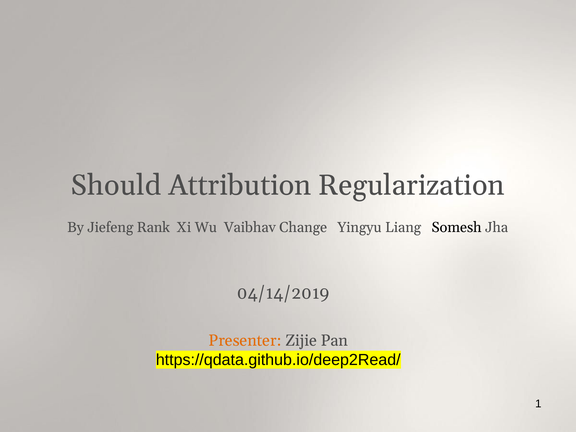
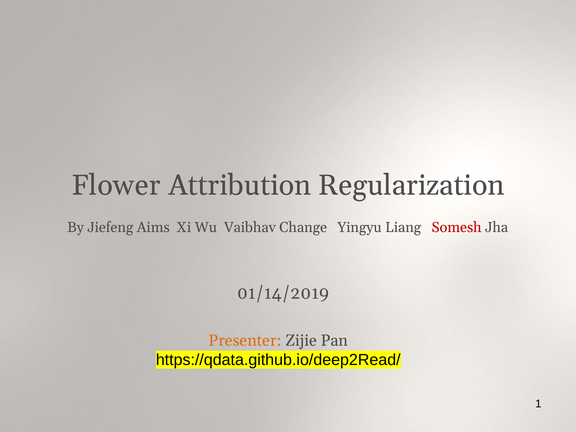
Should: Should -> Flower
Rank: Rank -> Aims
Somesh colour: black -> red
04/14/2019: 04/14/2019 -> 01/14/2019
